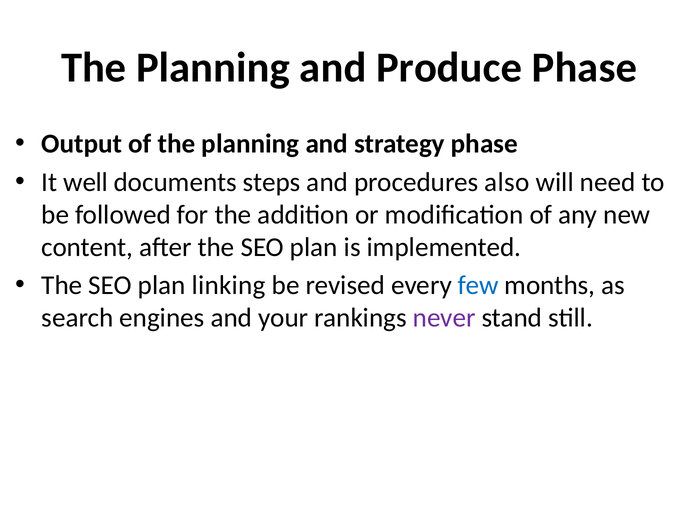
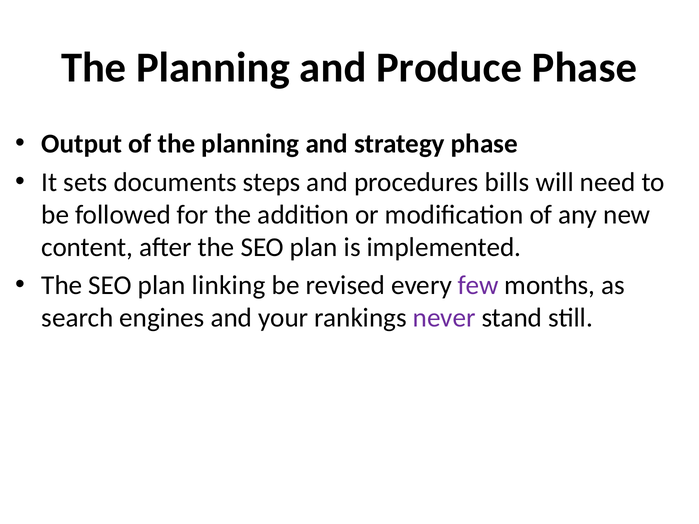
well: well -> sets
also: also -> bills
few colour: blue -> purple
